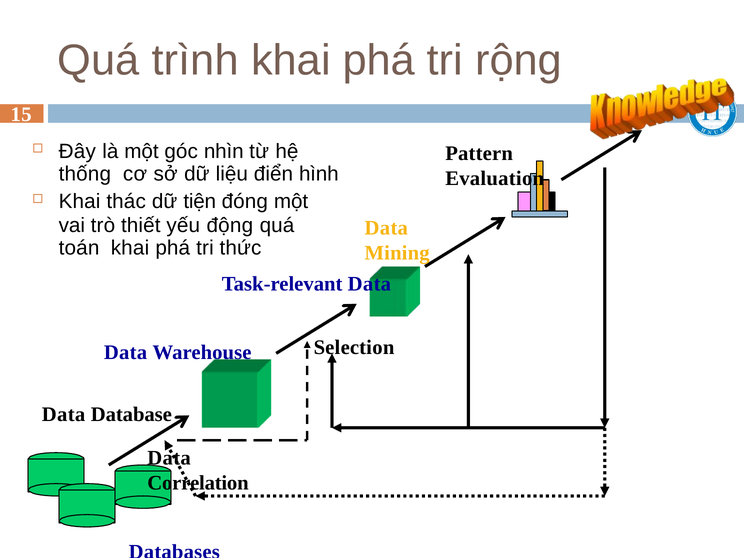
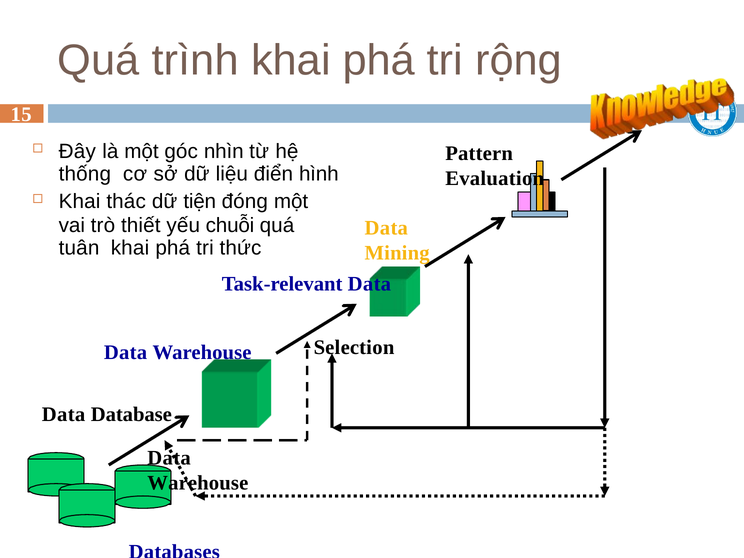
động: động -> chuỗi
toán: toán -> tuân
Correlation at (198, 483): Correlation -> Warehouse
